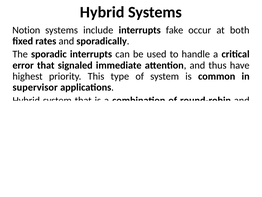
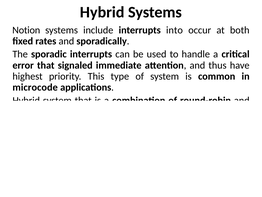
fake: fake -> into
supervisor: supervisor -> microcode
